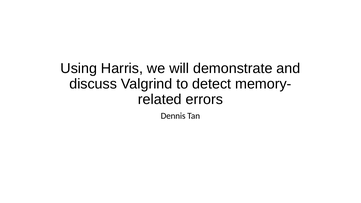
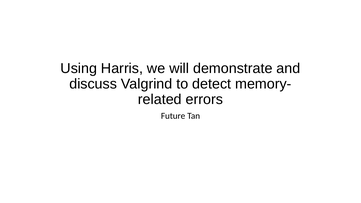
Dennis: Dennis -> Future
